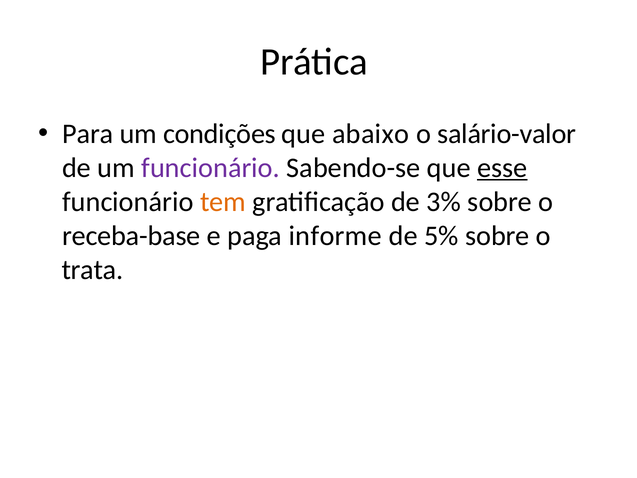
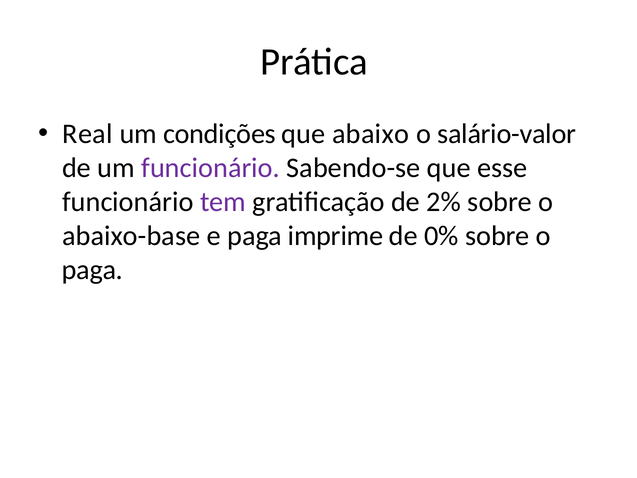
Para: Para -> Real
esse underline: present -> none
tem colour: orange -> purple
3%: 3% -> 2%
receba-base: receba-base -> abaixo-base
informe: informe -> imprime
5%: 5% -> 0%
trata at (92, 270): trata -> paga
